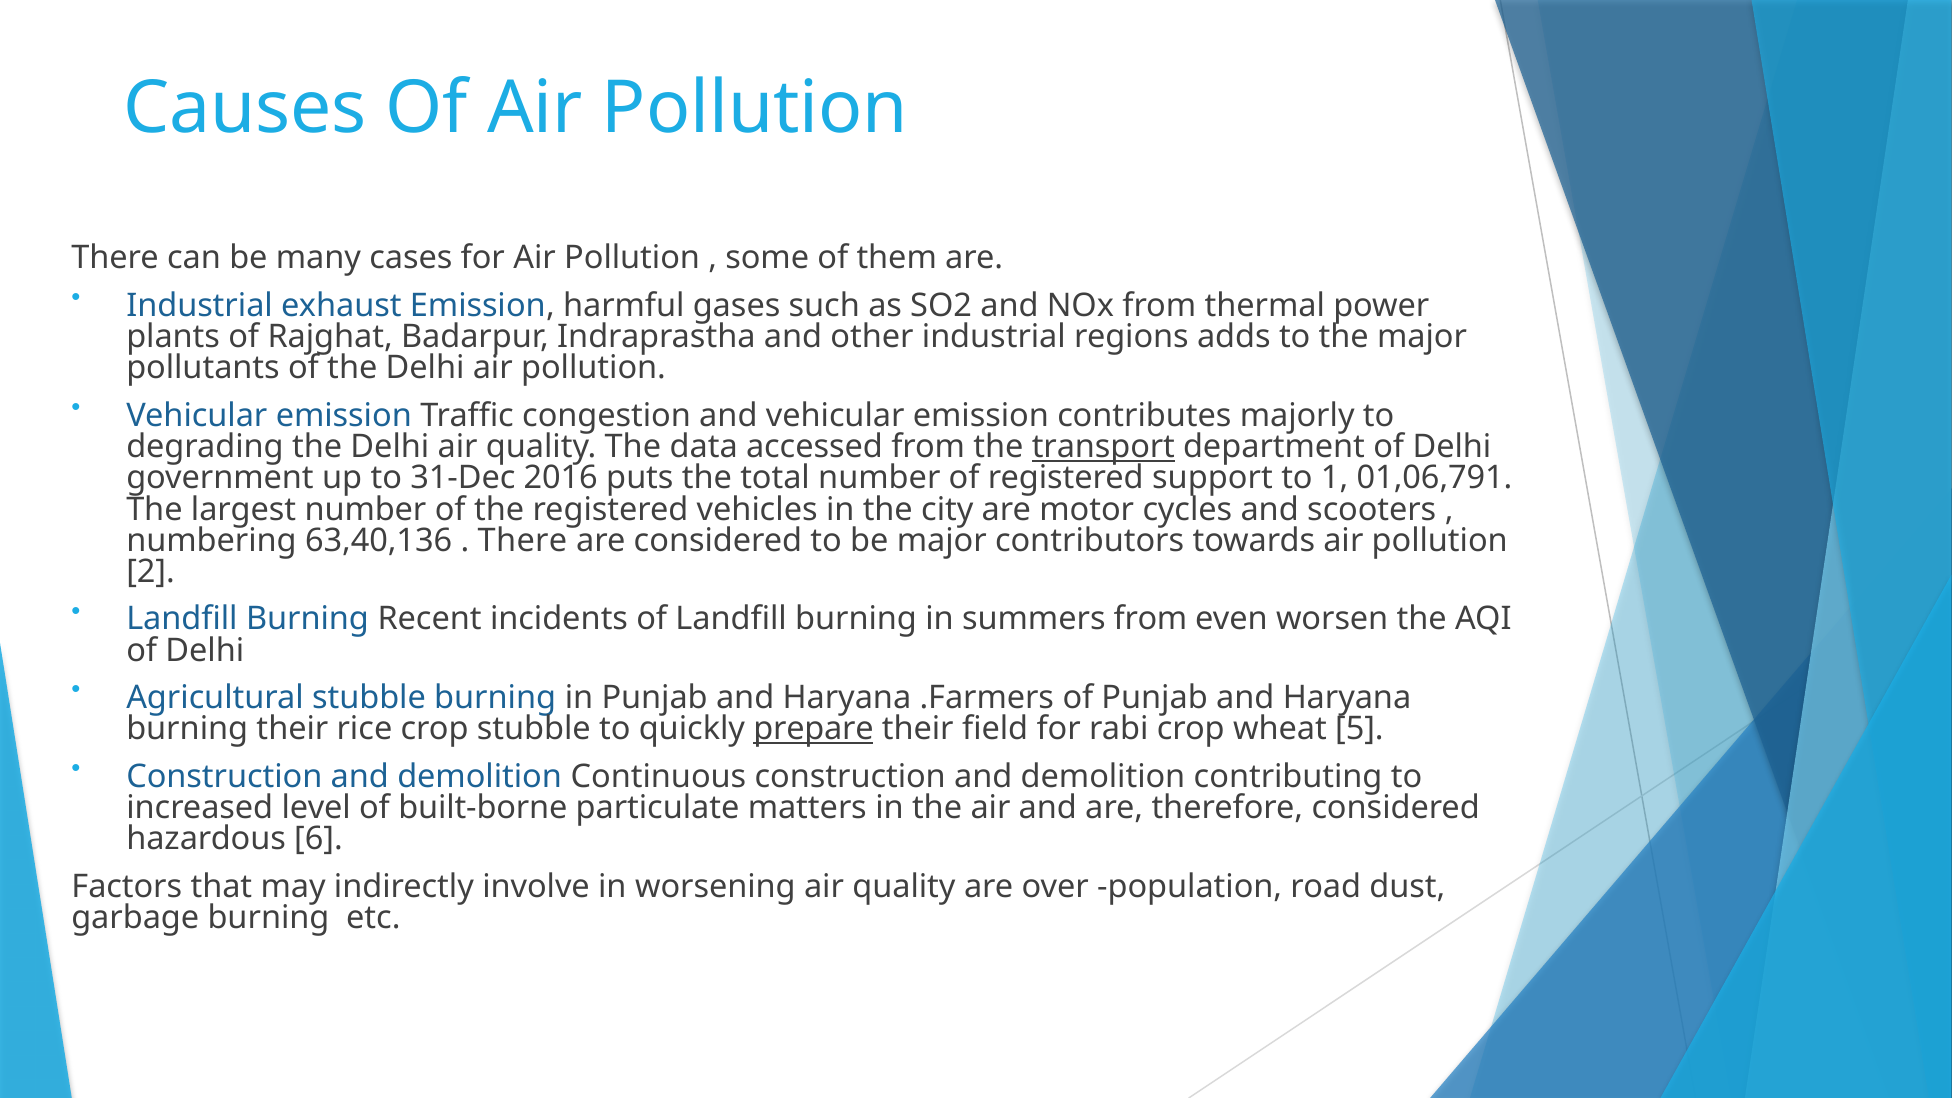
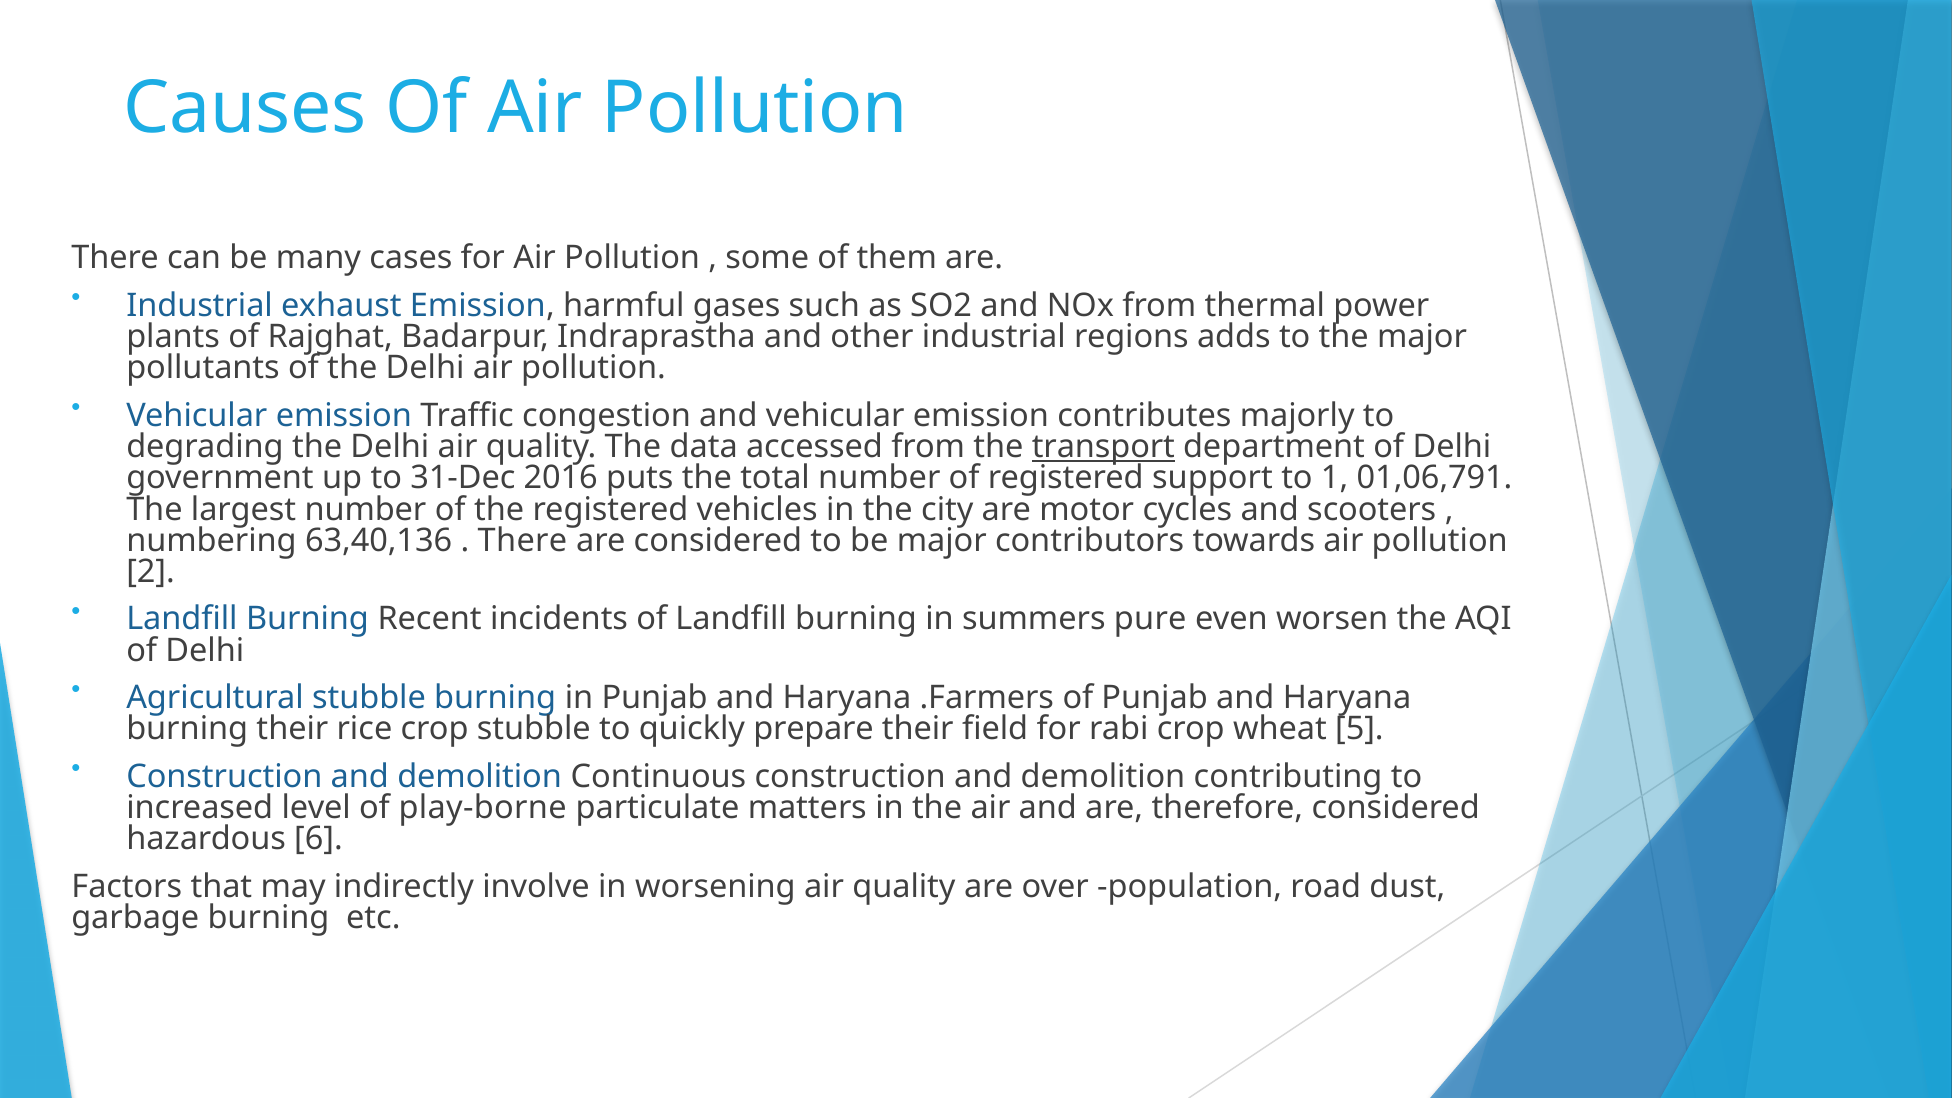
summers from: from -> pure
prepare underline: present -> none
built-borne: built-borne -> play-borne
